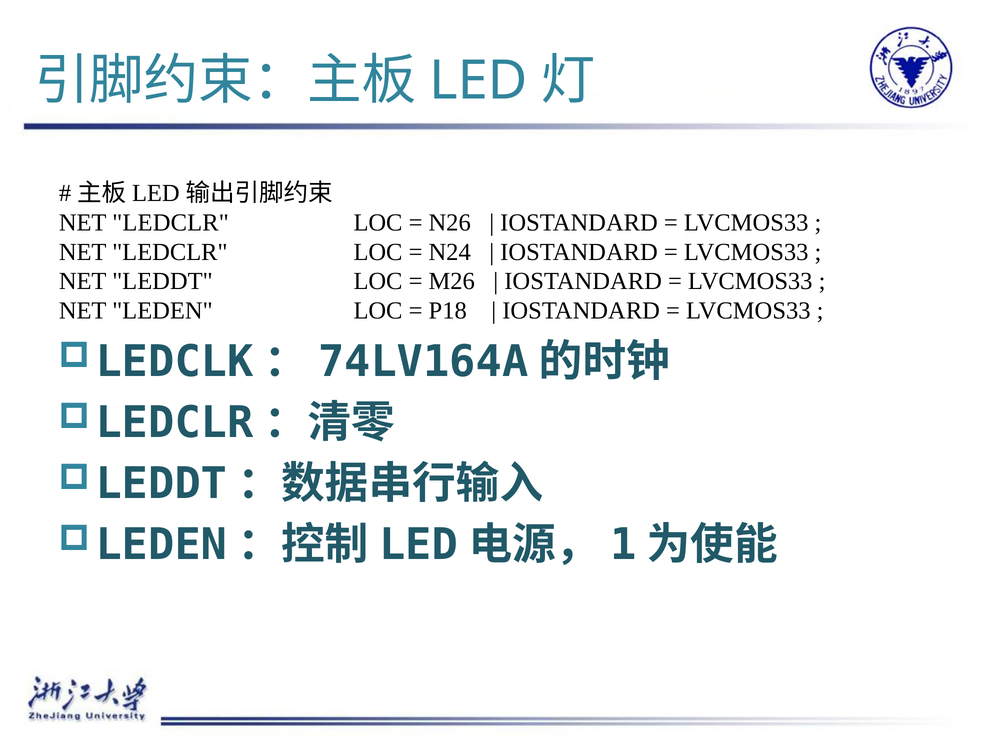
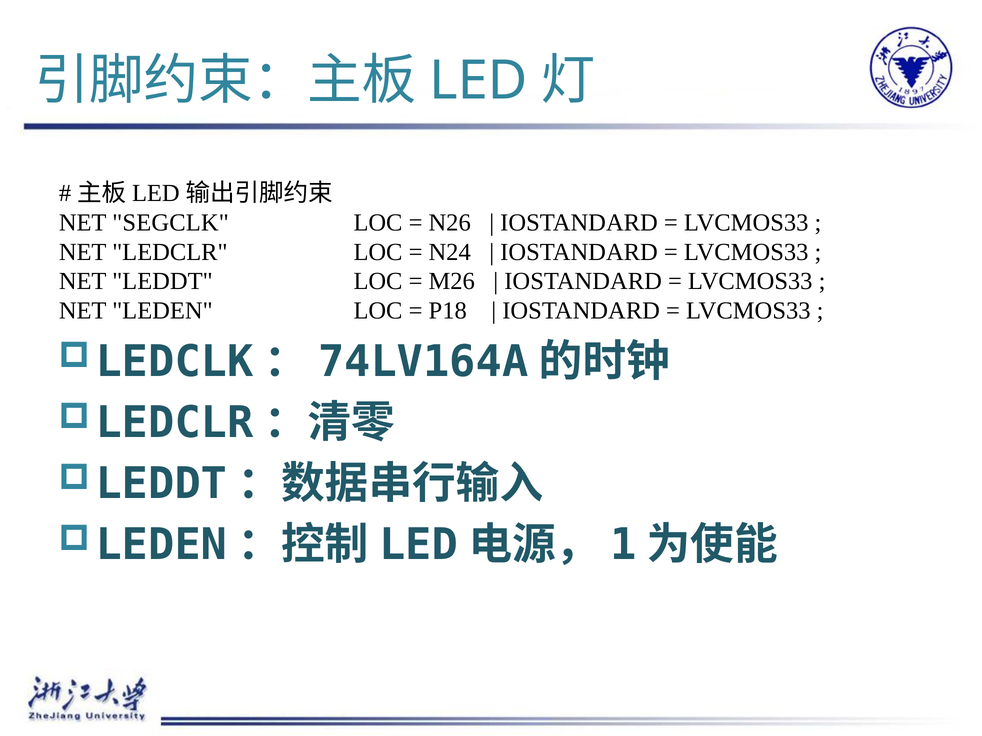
LEDCLR at (171, 223): LEDCLR -> SEGCLK
